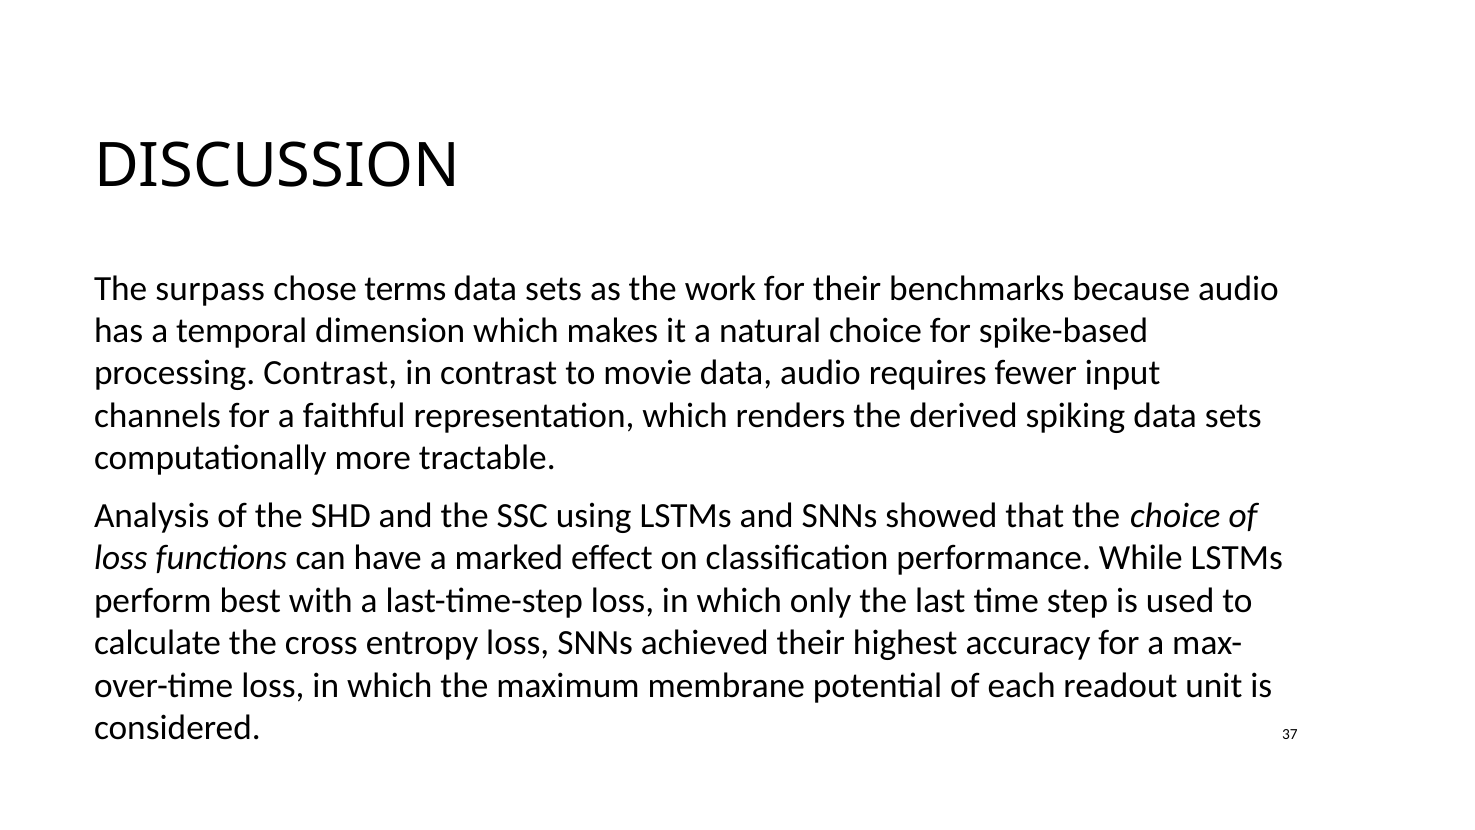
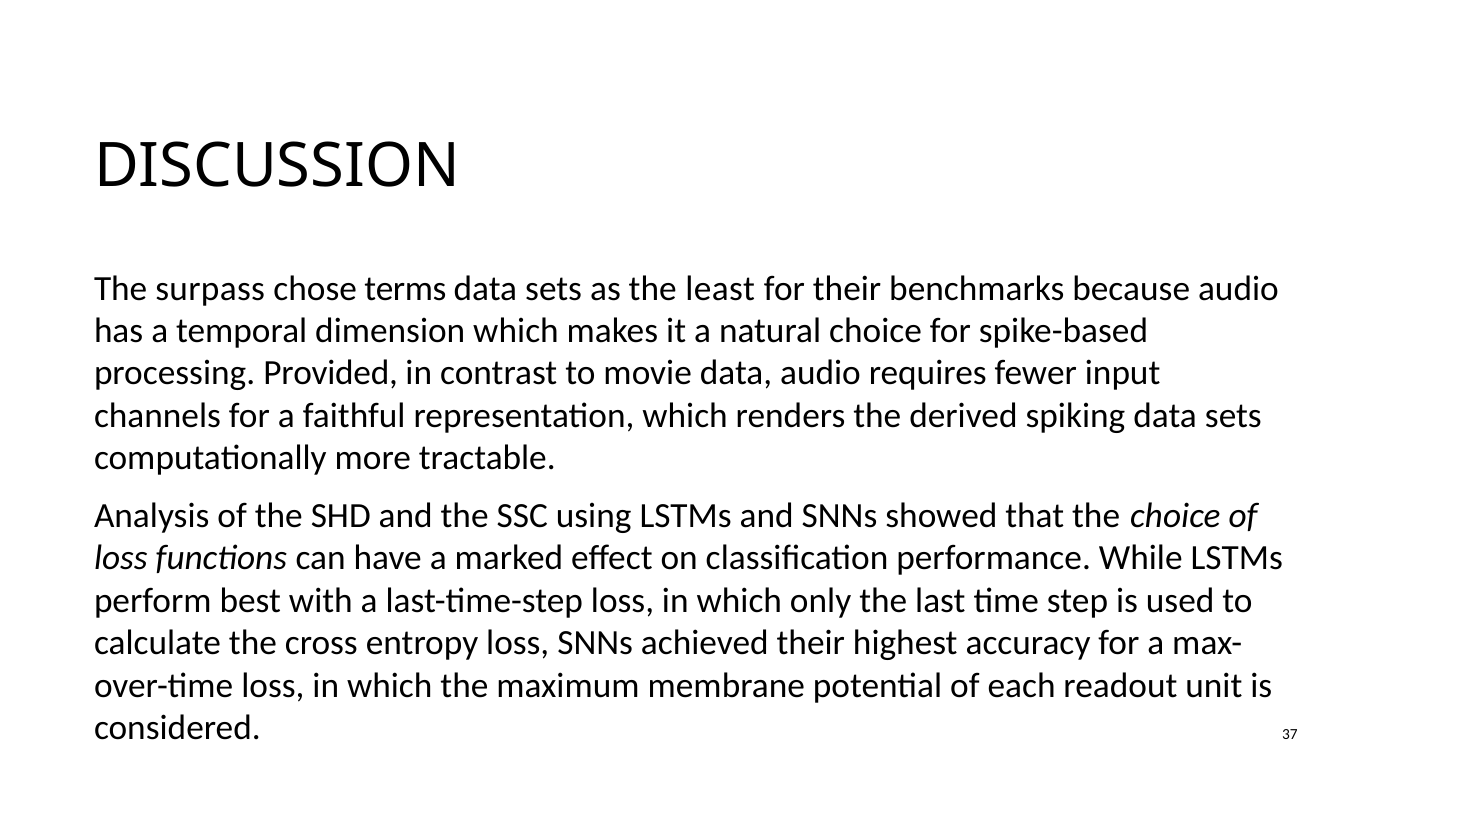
work: work -> least
processing Contrast: Contrast -> Provided
